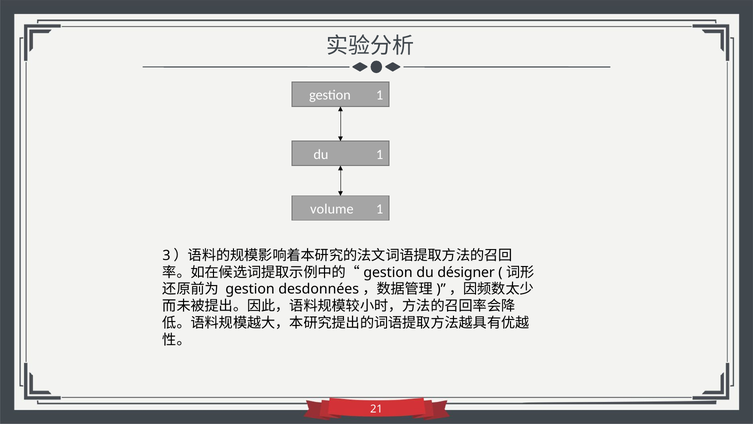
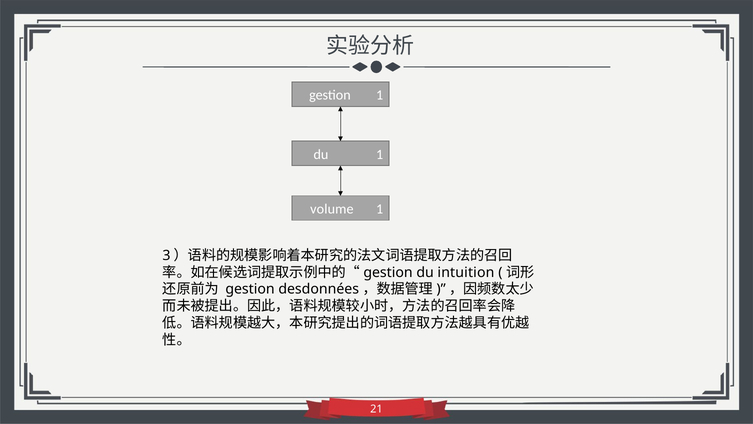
désigner: désigner -> intuition
